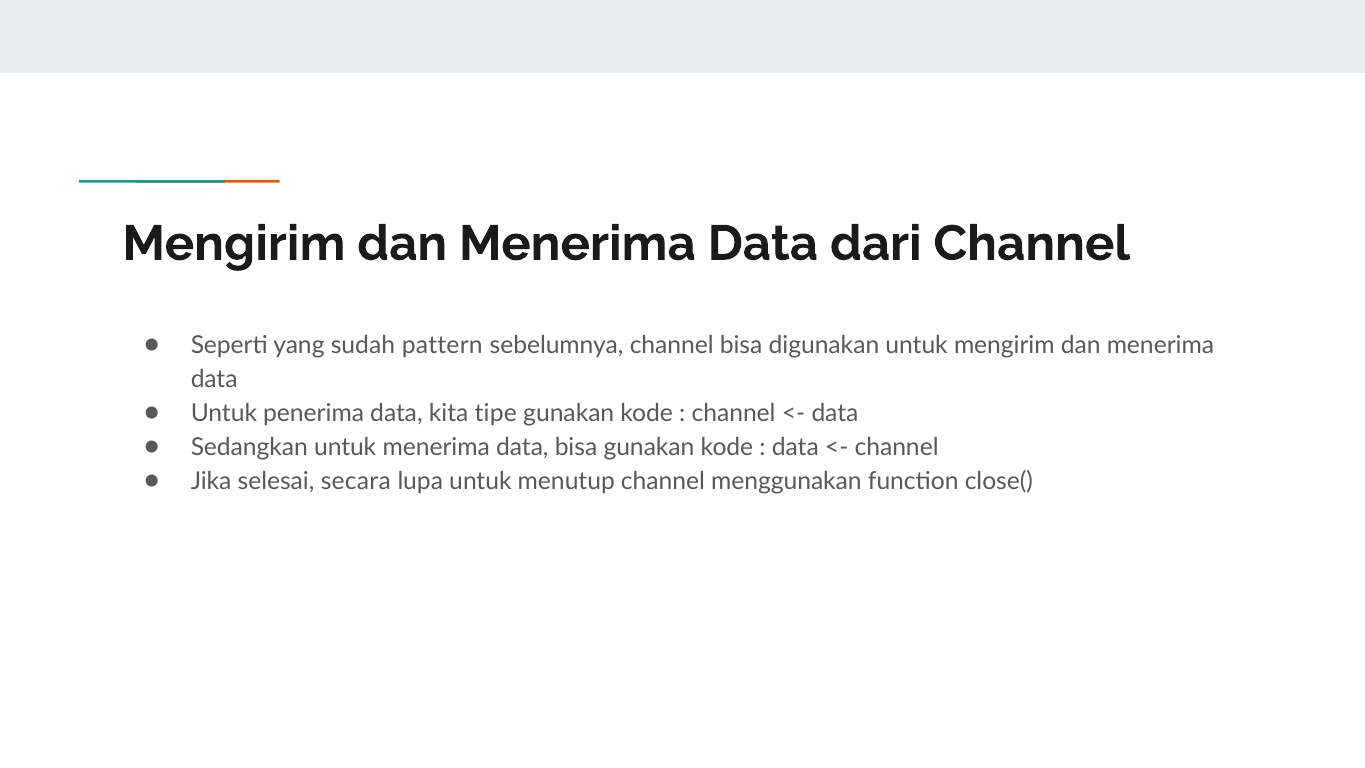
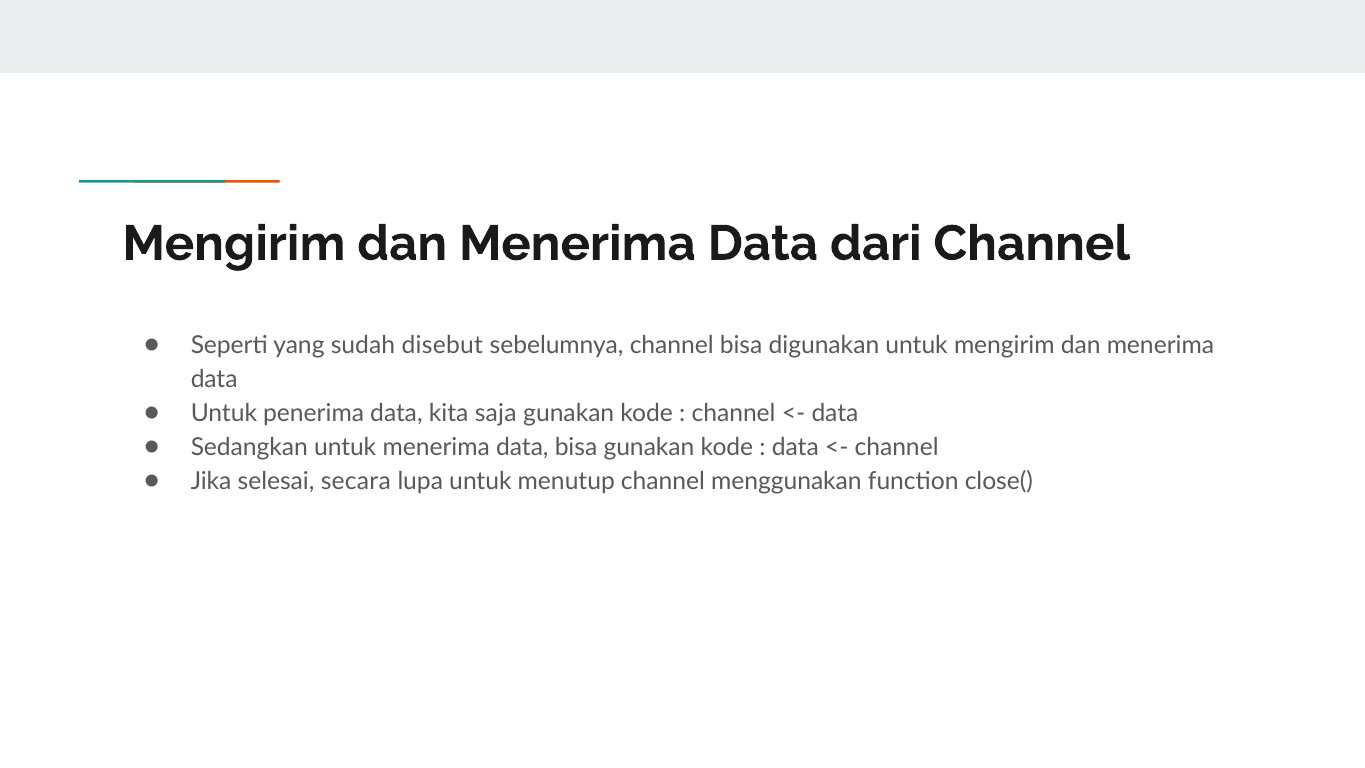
pattern: pattern -> disebut
tipe: tipe -> saja
